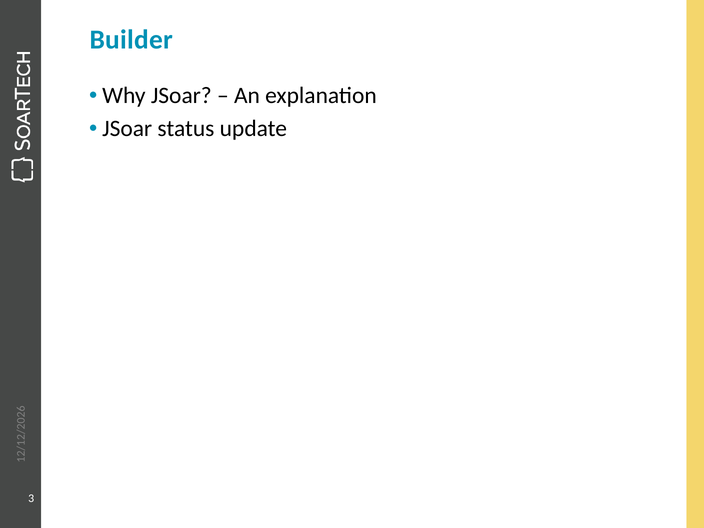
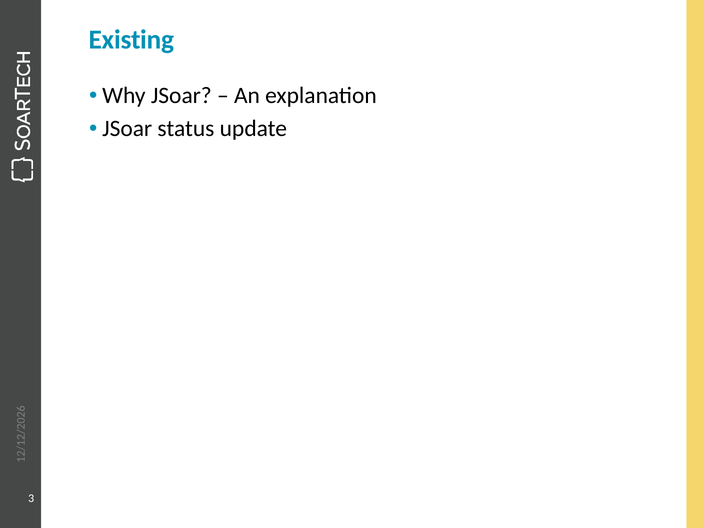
Builder: Builder -> Existing
